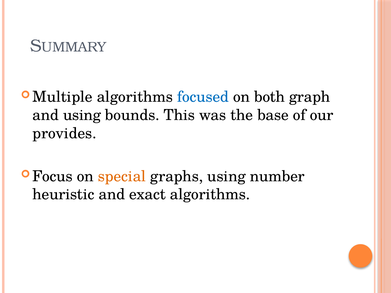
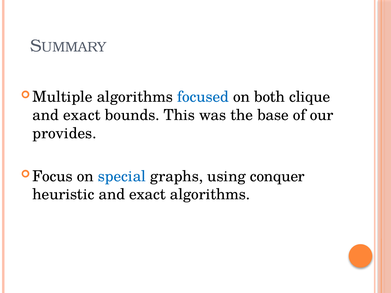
graph: graph -> clique
using at (82, 115): using -> exact
special colour: orange -> blue
number: number -> conquer
